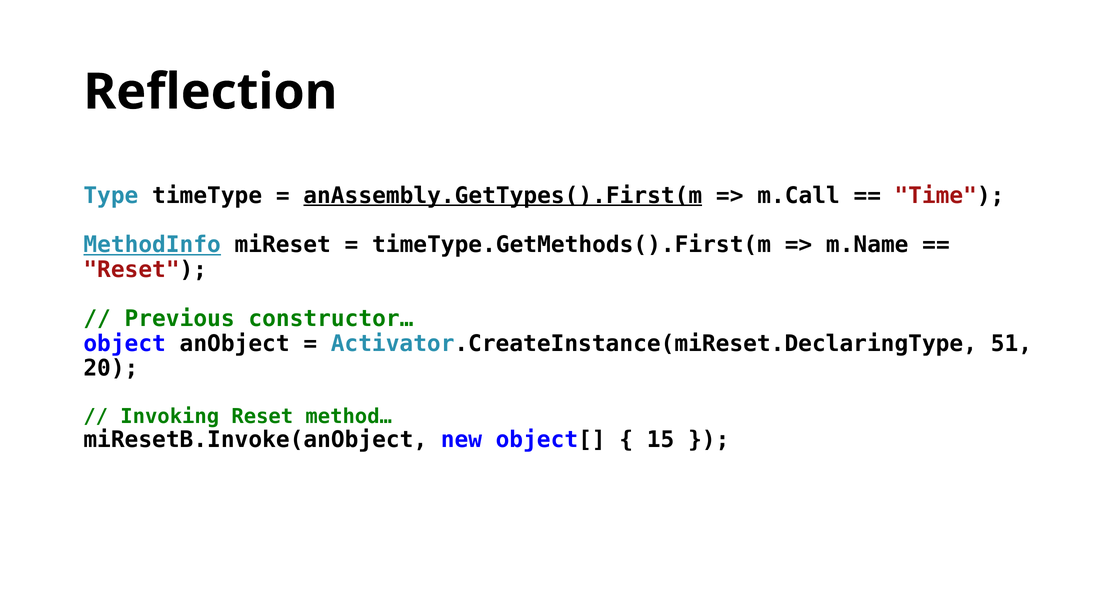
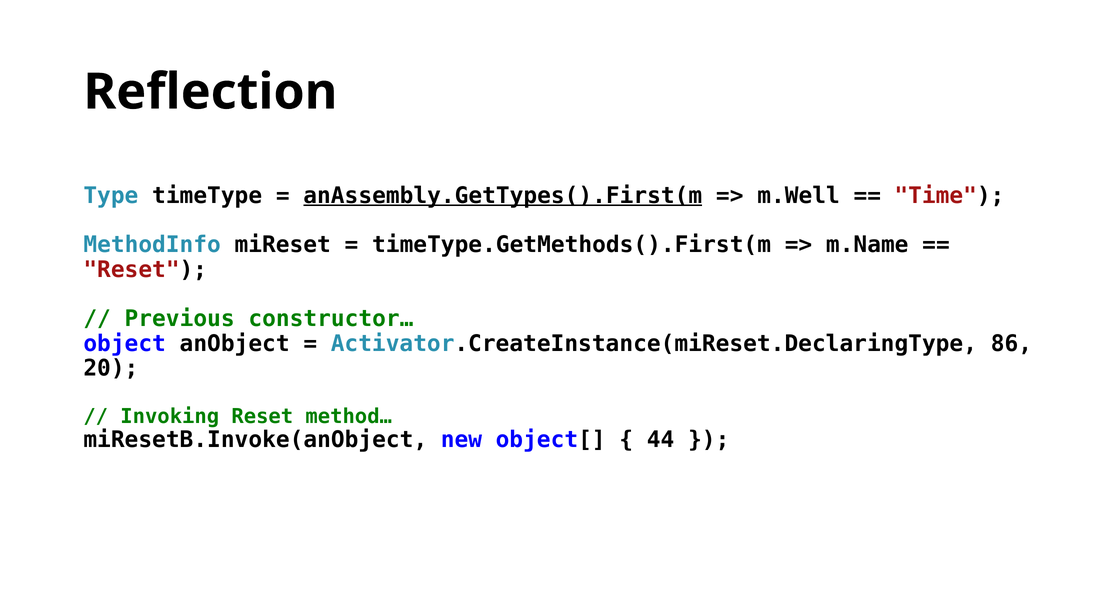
m.Call: m.Call -> m.Well
MethodInfo underline: present -> none
51: 51 -> 86
15: 15 -> 44
